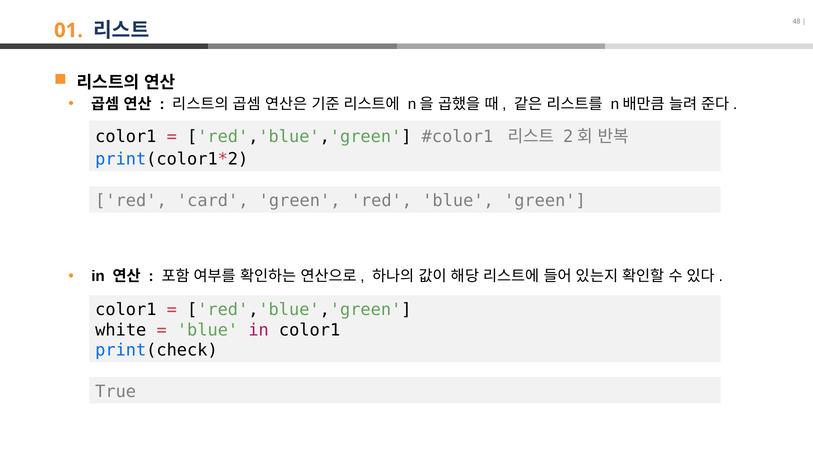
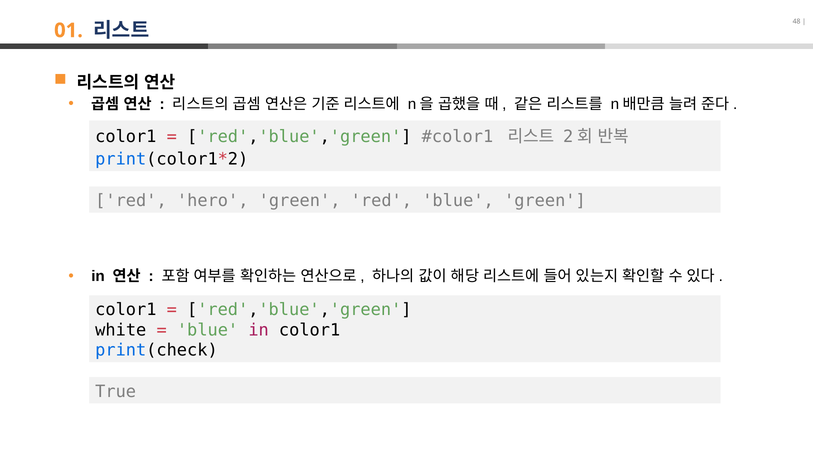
card: card -> hero
